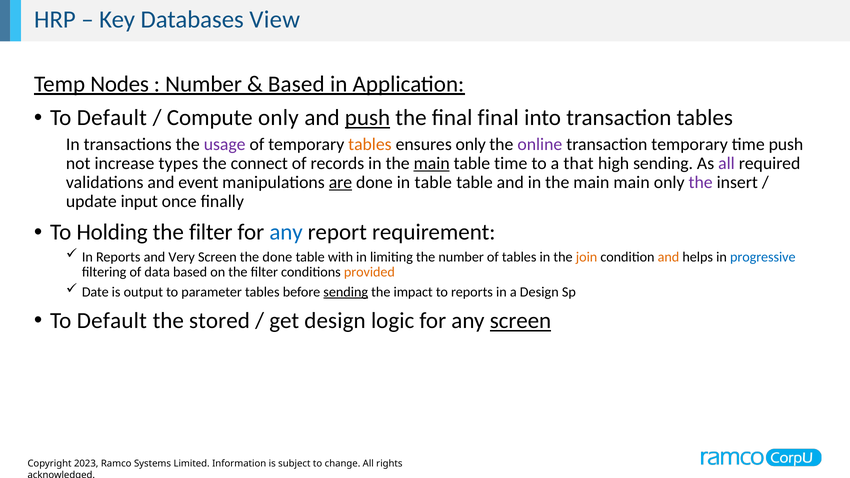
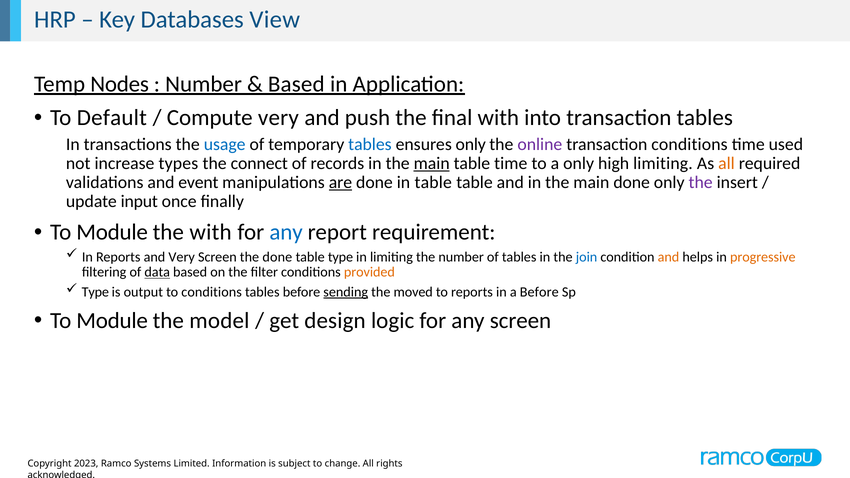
Compute only: only -> very
push at (367, 118) underline: present -> none
final final: final -> with
usage colour: purple -> blue
tables at (370, 144) colour: orange -> blue
transaction temporary: temporary -> conditions
time push: push -> used
a that: that -> only
high sending: sending -> limiting
all at (726, 163) colour: purple -> orange
main main: main -> done
Holding at (112, 232): Holding -> Module
filter at (211, 232): filter -> with
table with: with -> type
join colour: orange -> blue
progressive colour: blue -> orange
data underline: none -> present
Date at (95, 292): Date -> Type
to parameter: parameter -> conditions
impact: impact -> moved
a Design: Design -> Before
Default at (112, 321): Default -> Module
stored: stored -> model
screen at (520, 321) underline: present -> none
